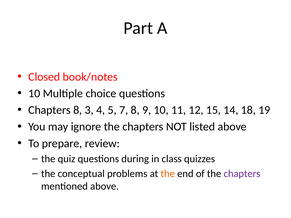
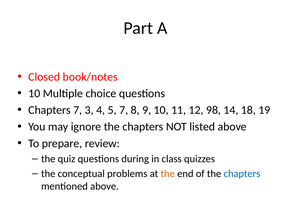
Chapters 8: 8 -> 7
15: 15 -> 98
chapters at (242, 174) colour: purple -> blue
